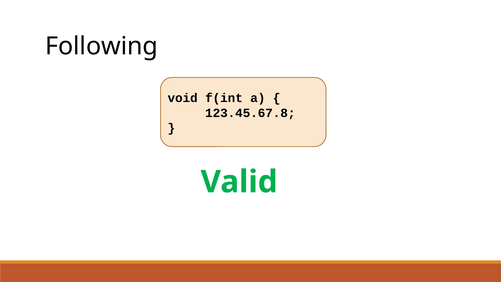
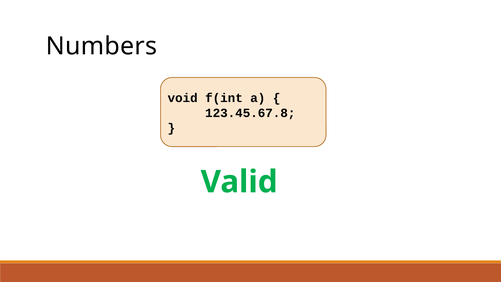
Following: Following -> Numbers
